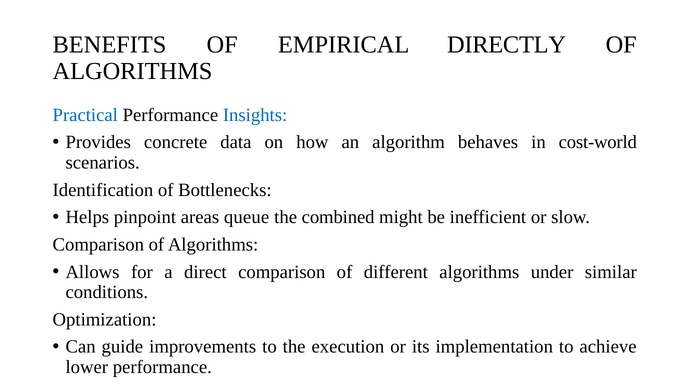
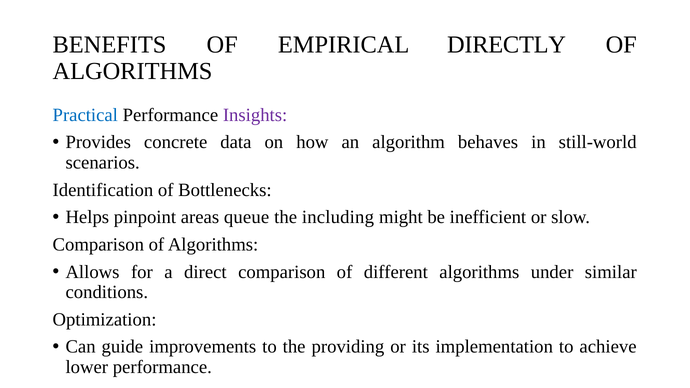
Insights colour: blue -> purple
cost-world: cost-world -> still-world
combined: combined -> including
execution: execution -> providing
